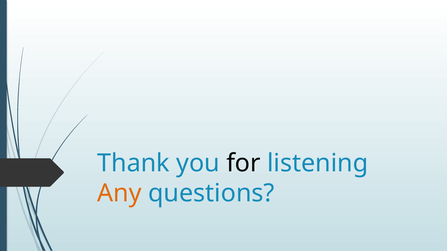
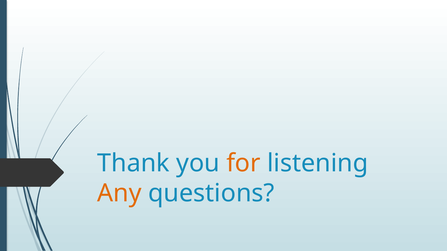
for colour: black -> orange
